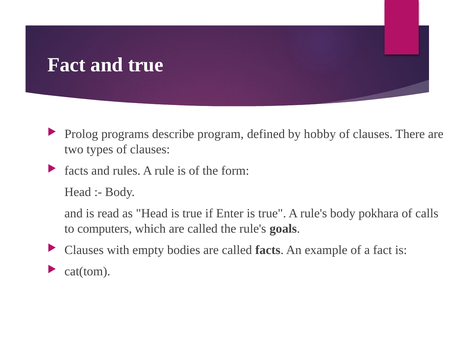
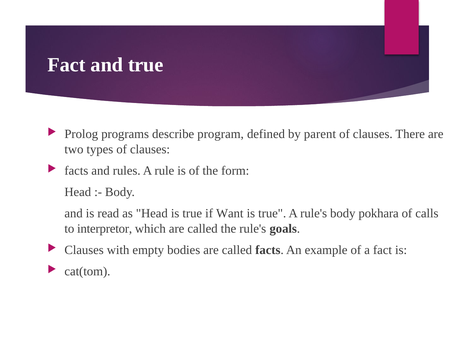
hobby: hobby -> parent
Enter: Enter -> Want
computers: computers -> interpretor
